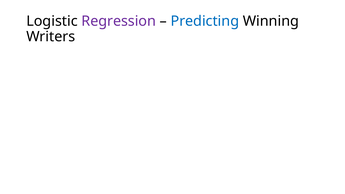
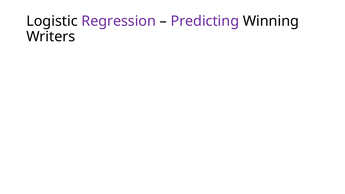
Predicting colour: blue -> purple
